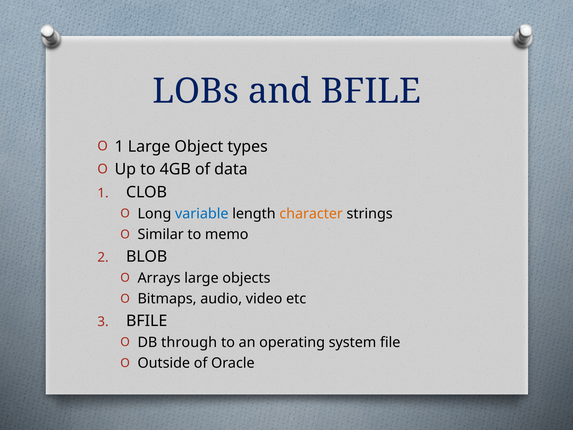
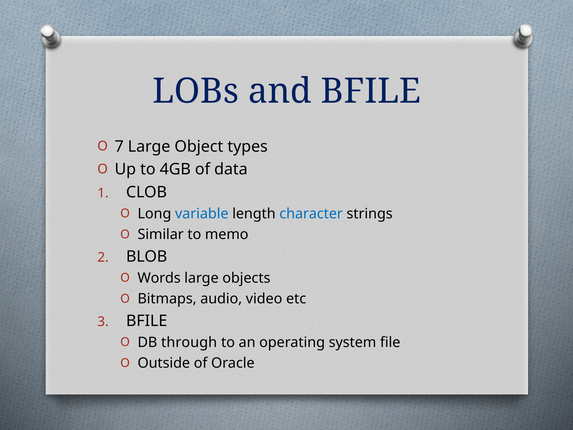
1 at (119, 146): 1 -> 7
character colour: orange -> blue
Arrays: Arrays -> Words
